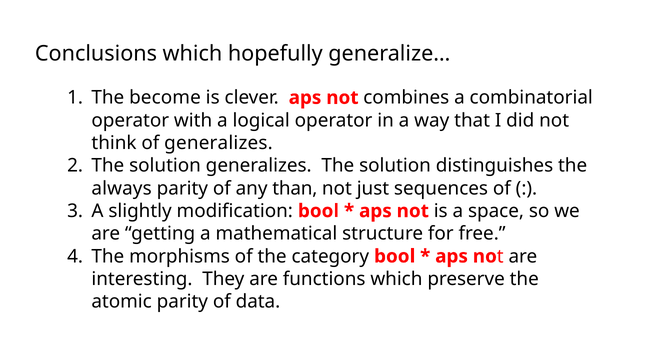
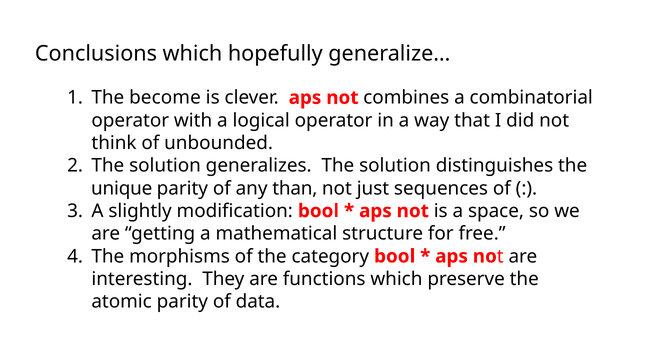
of generalizes: generalizes -> unbounded
always: always -> unique
